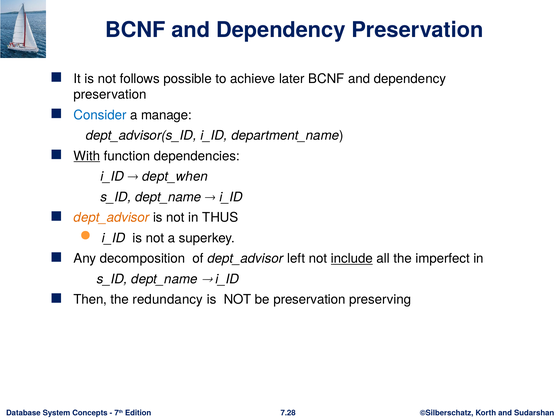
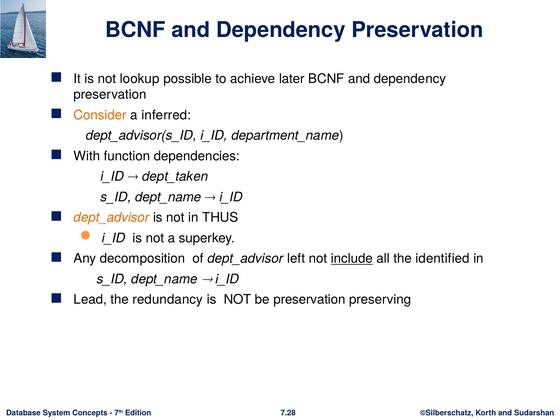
follows: follows -> lookup
Consider colour: blue -> orange
manage: manage -> inferred
With underline: present -> none
dept_when: dept_when -> dept_taken
imperfect: imperfect -> identified
Then: Then -> Lead
